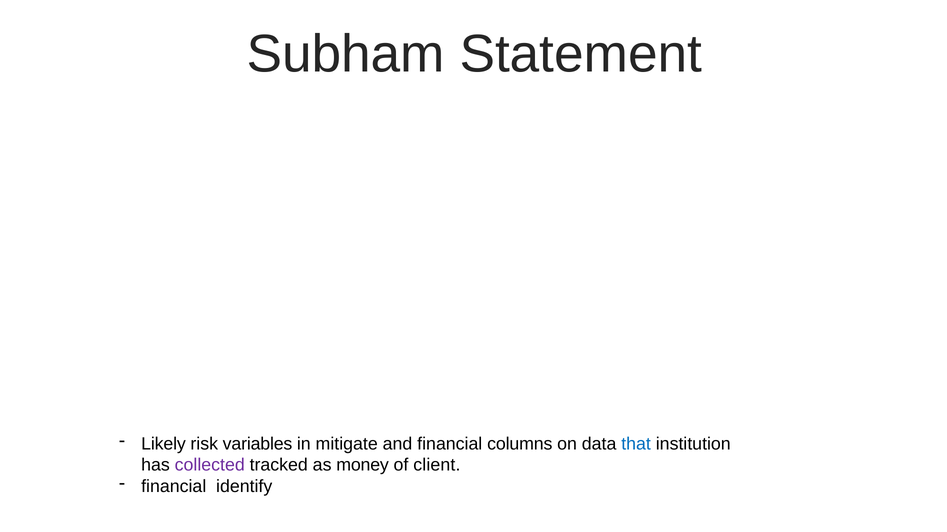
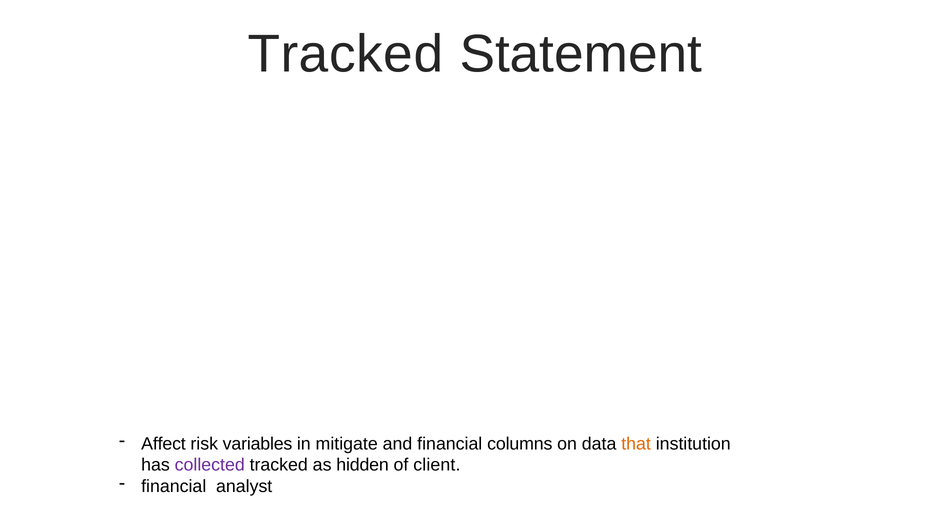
Subham at (346, 54): Subham -> Tracked
Likely: Likely -> Affect
that colour: blue -> orange
money: money -> hidden
identify: identify -> analyst
